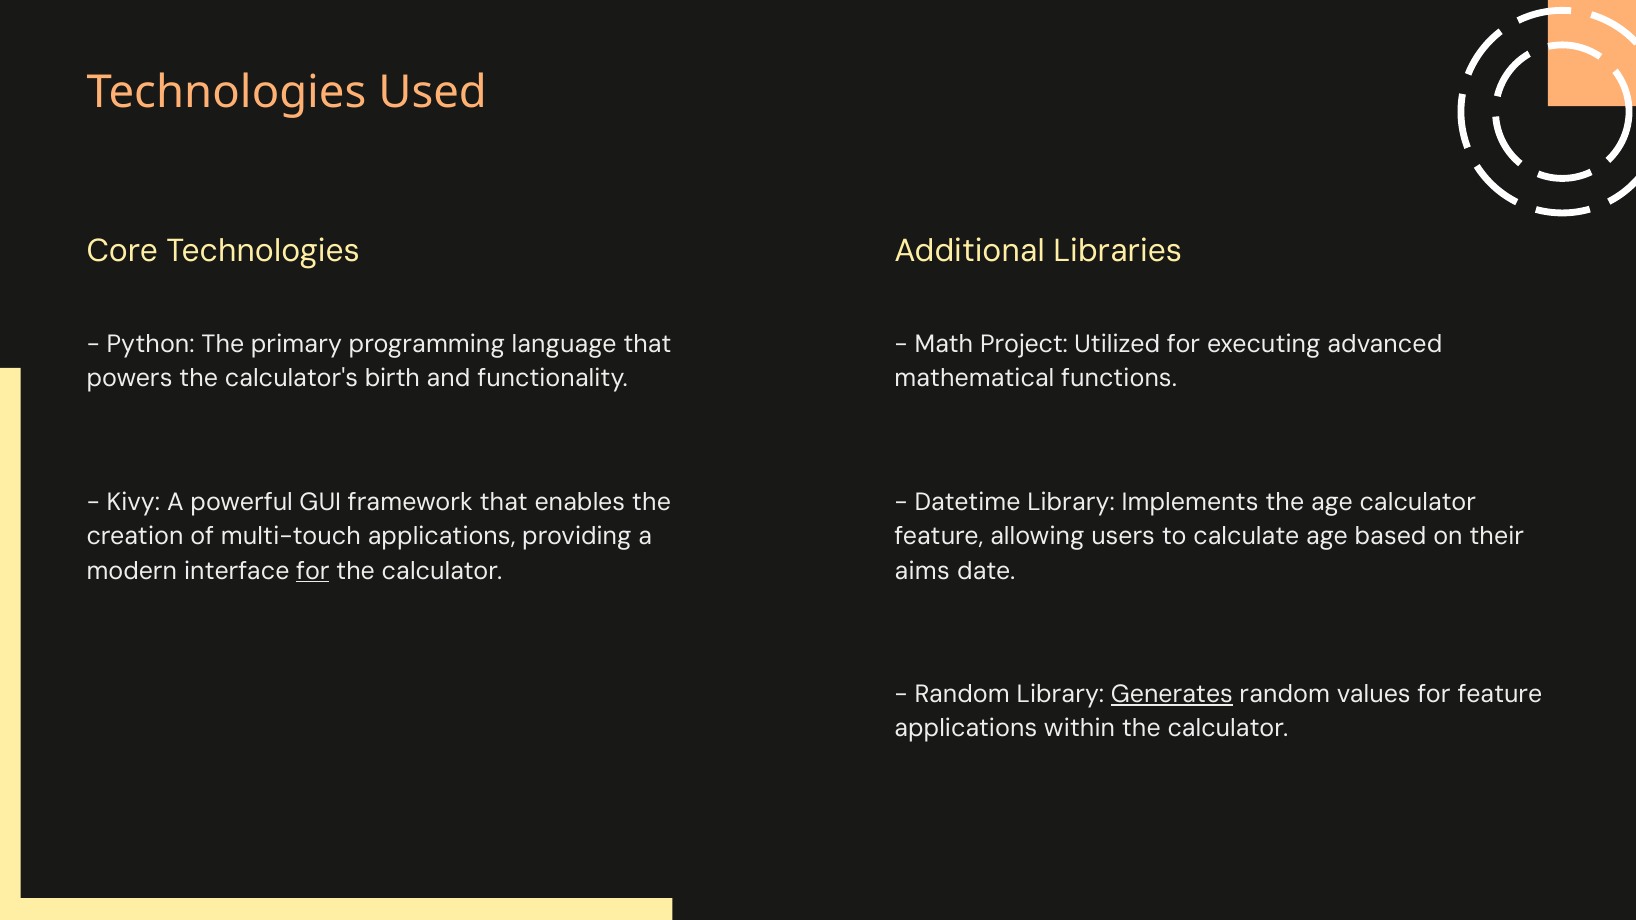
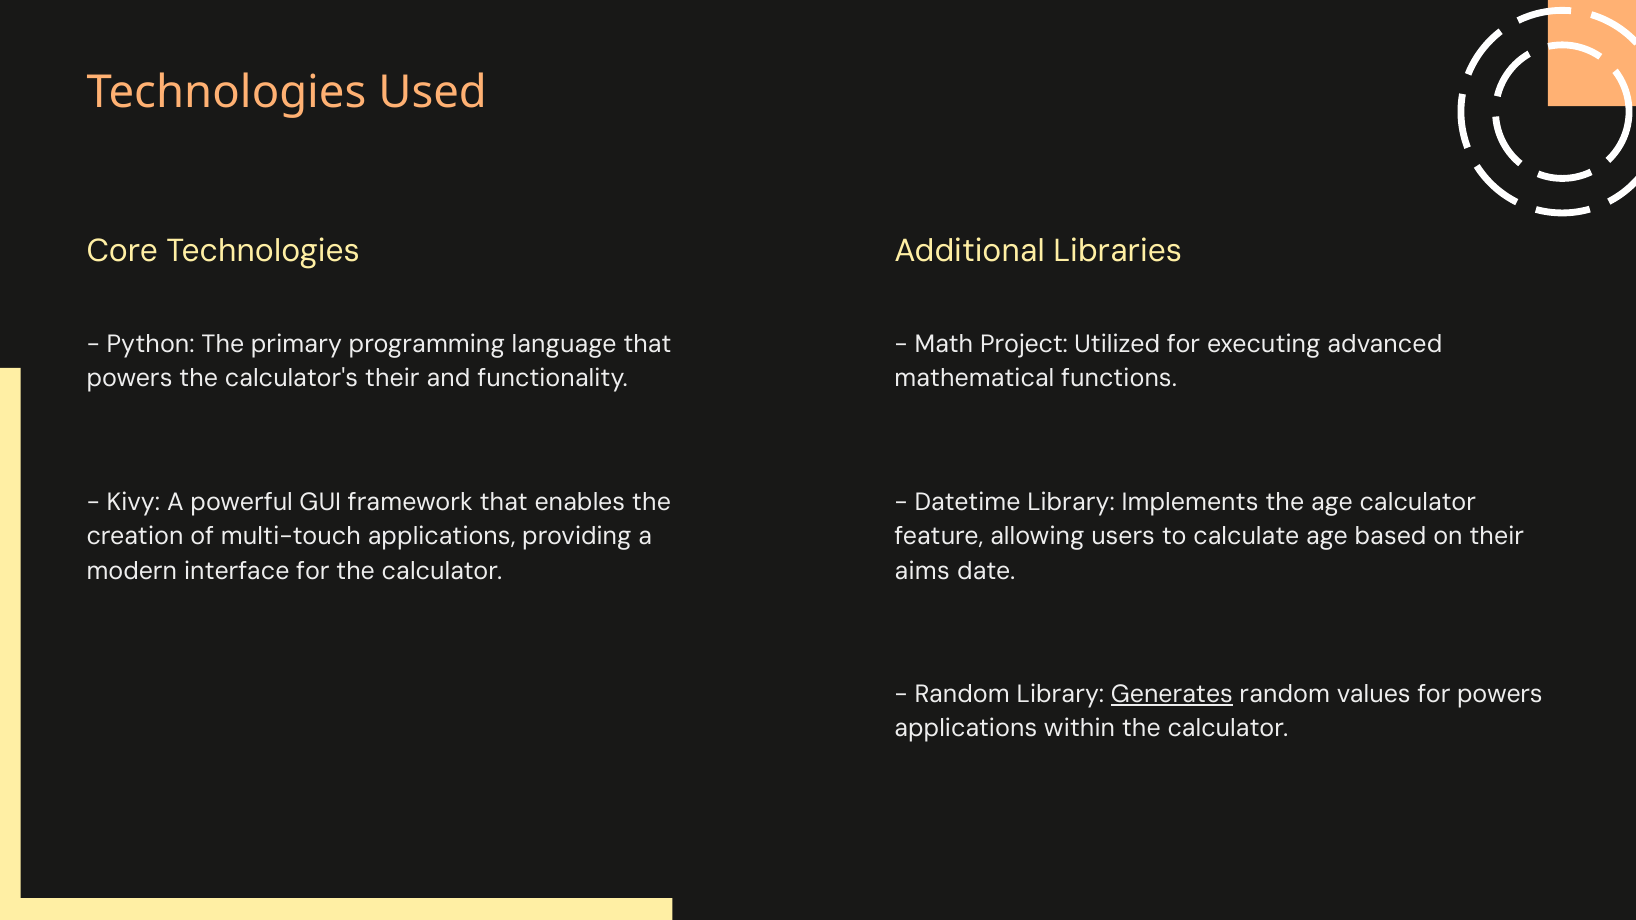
calculator's birth: birth -> their
for at (313, 571) underline: present -> none
for feature: feature -> powers
